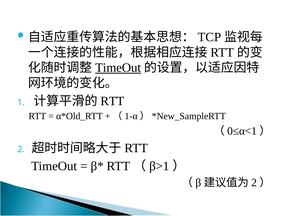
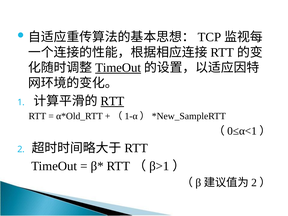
RTT at (112, 101) underline: none -> present
